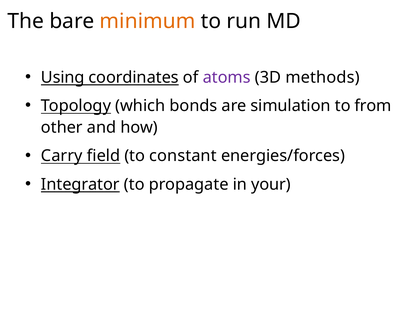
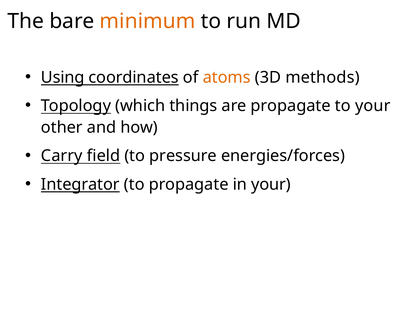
atoms colour: purple -> orange
bonds: bonds -> things
are simulation: simulation -> propagate
to from: from -> your
constant: constant -> pressure
